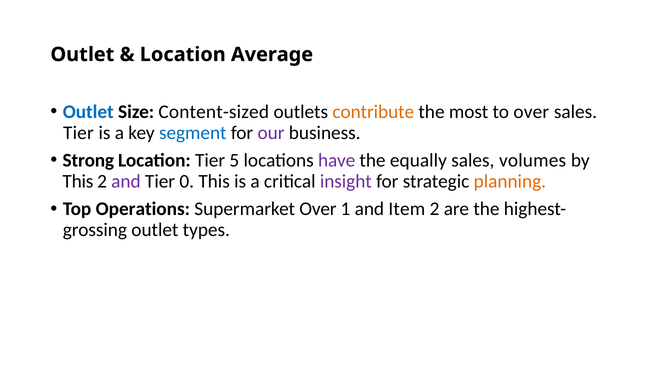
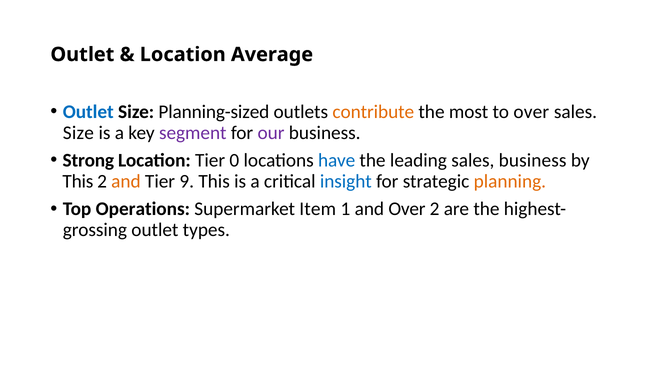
Content-sized: Content-sized -> Planning-sized
Tier at (78, 133): Tier -> Size
segment colour: blue -> purple
5: 5 -> 0
have colour: purple -> blue
equally: equally -> leading
sales volumes: volumes -> business
and at (126, 181) colour: purple -> orange
0: 0 -> 9
insight colour: purple -> blue
Supermarket Over: Over -> Item
and Item: Item -> Over
